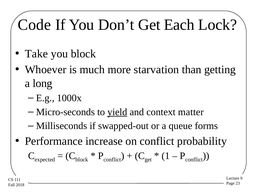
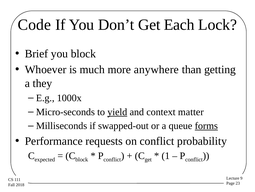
Take: Take -> Brief
starvation: starvation -> anywhere
long: long -> they
forms underline: none -> present
increase: increase -> requests
